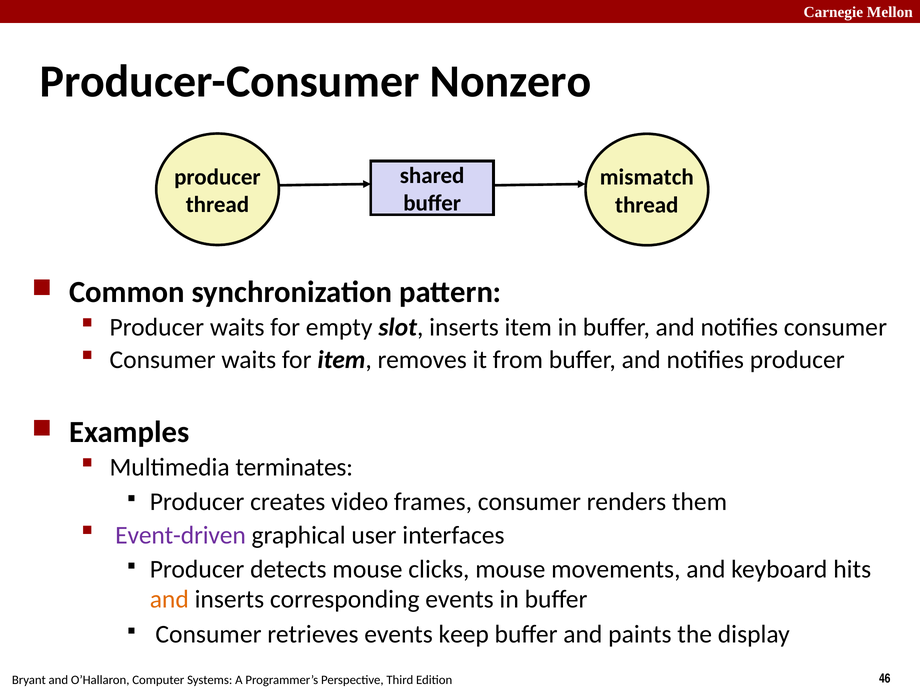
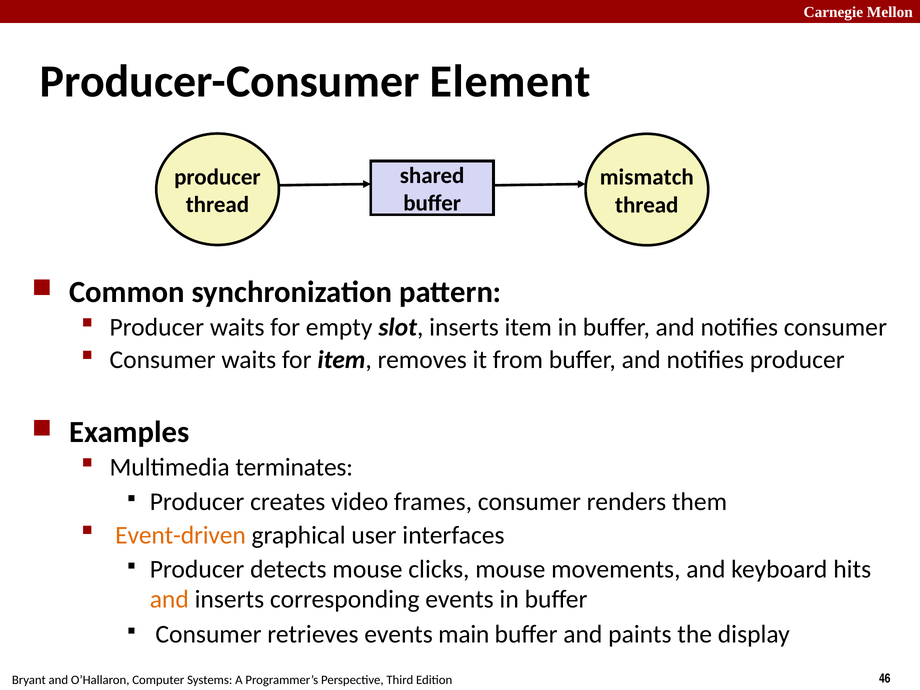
Nonzero: Nonzero -> Element
Event-driven colour: purple -> orange
keep: keep -> main
